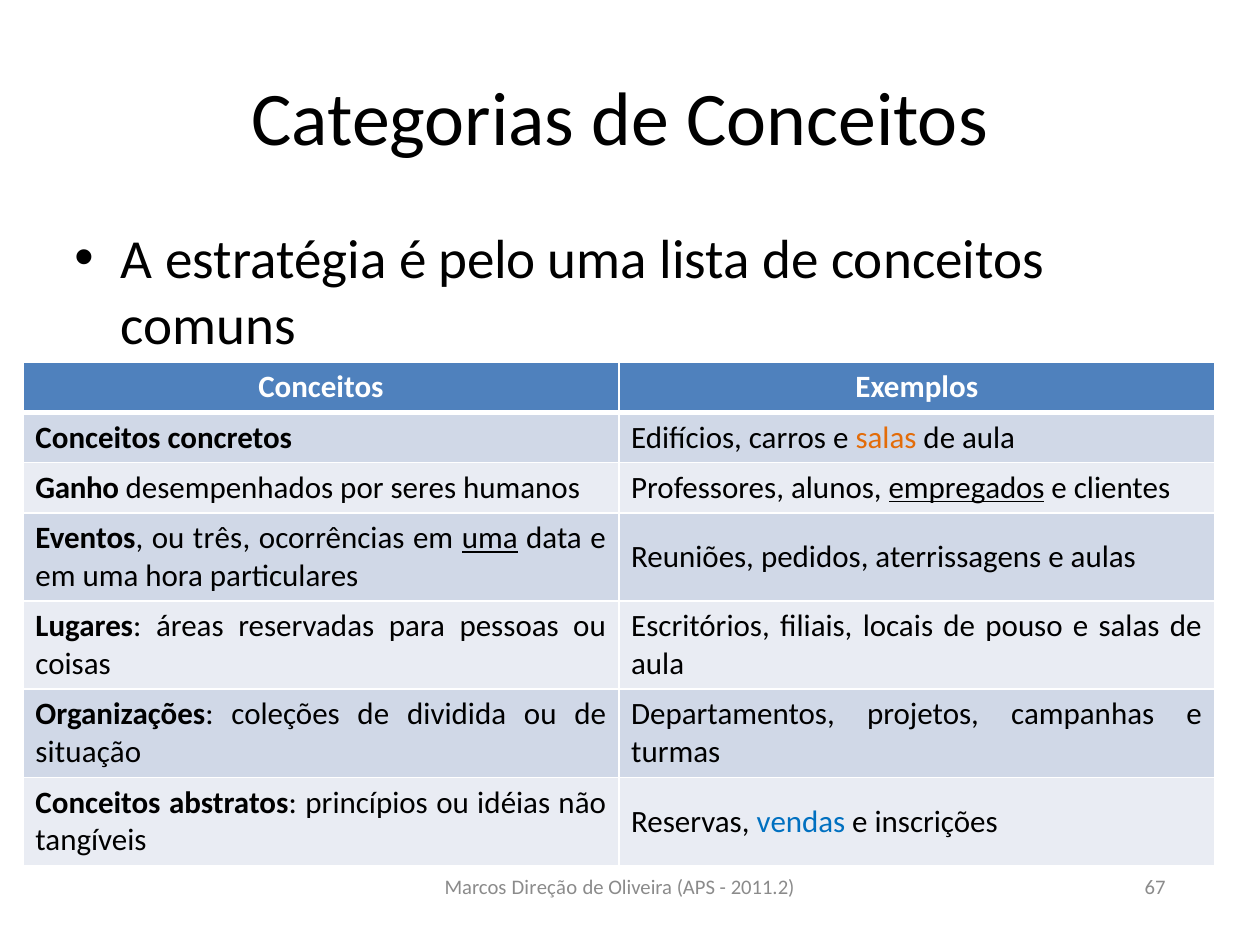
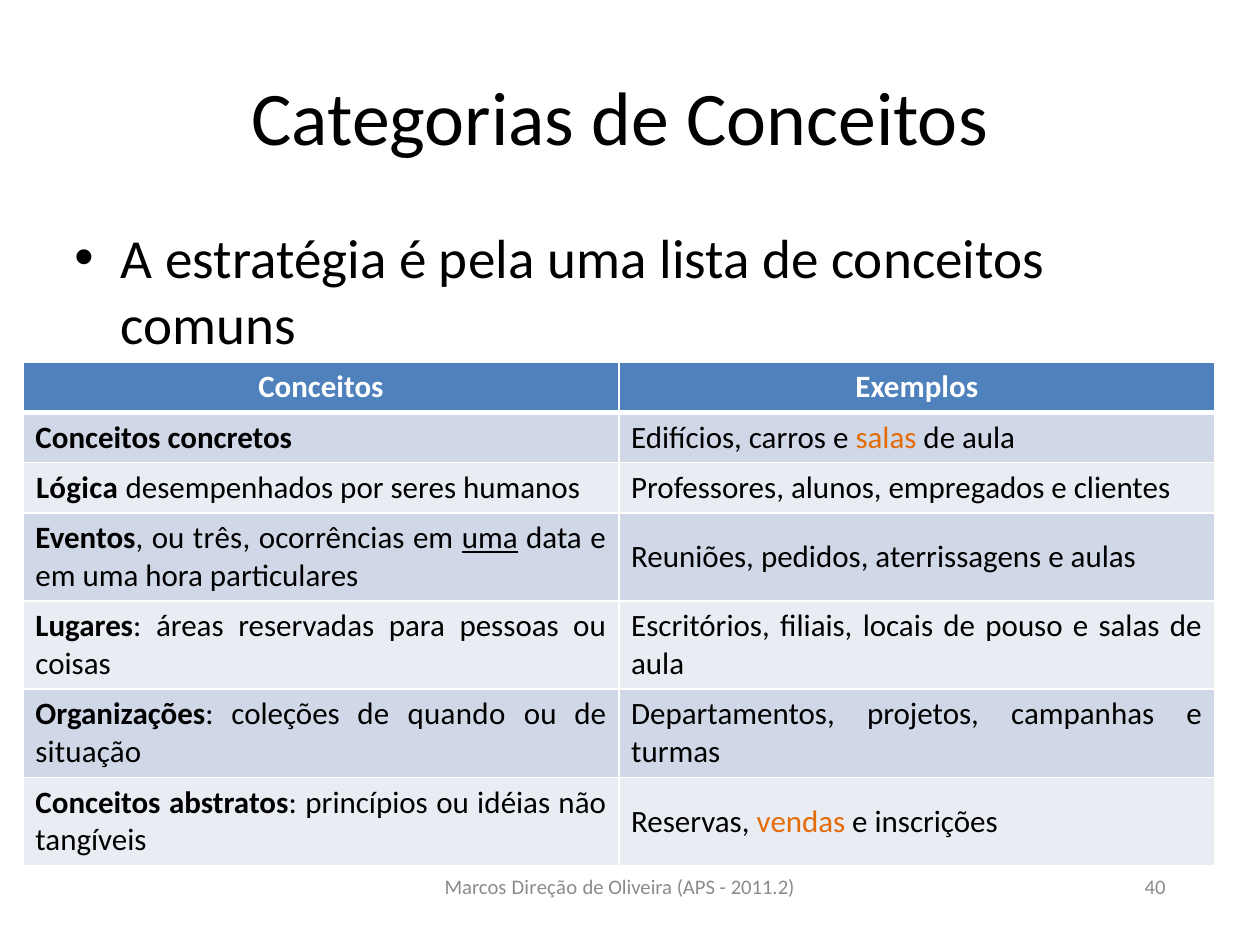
pelo: pelo -> pela
Ganho: Ganho -> Lógica
empregados underline: present -> none
dividida: dividida -> quando
vendas colour: blue -> orange
67: 67 -> 40
